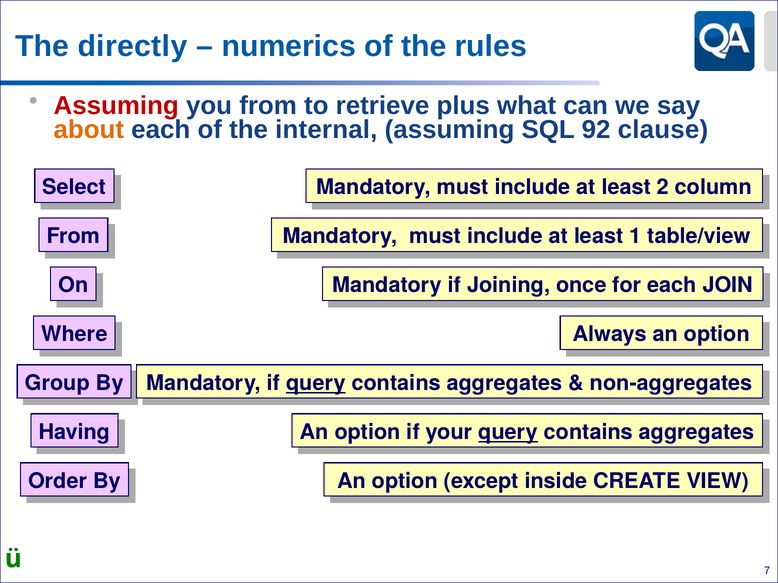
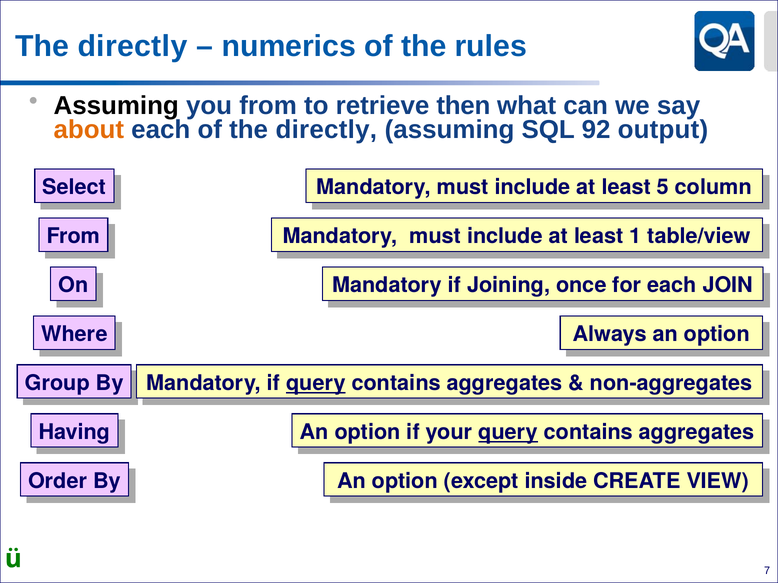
Assuming at (116, 106) colour: red -> black
plus: plus -> then
of the internal: internal -> directly
clause: clause -> output
2: 2 -> 5
